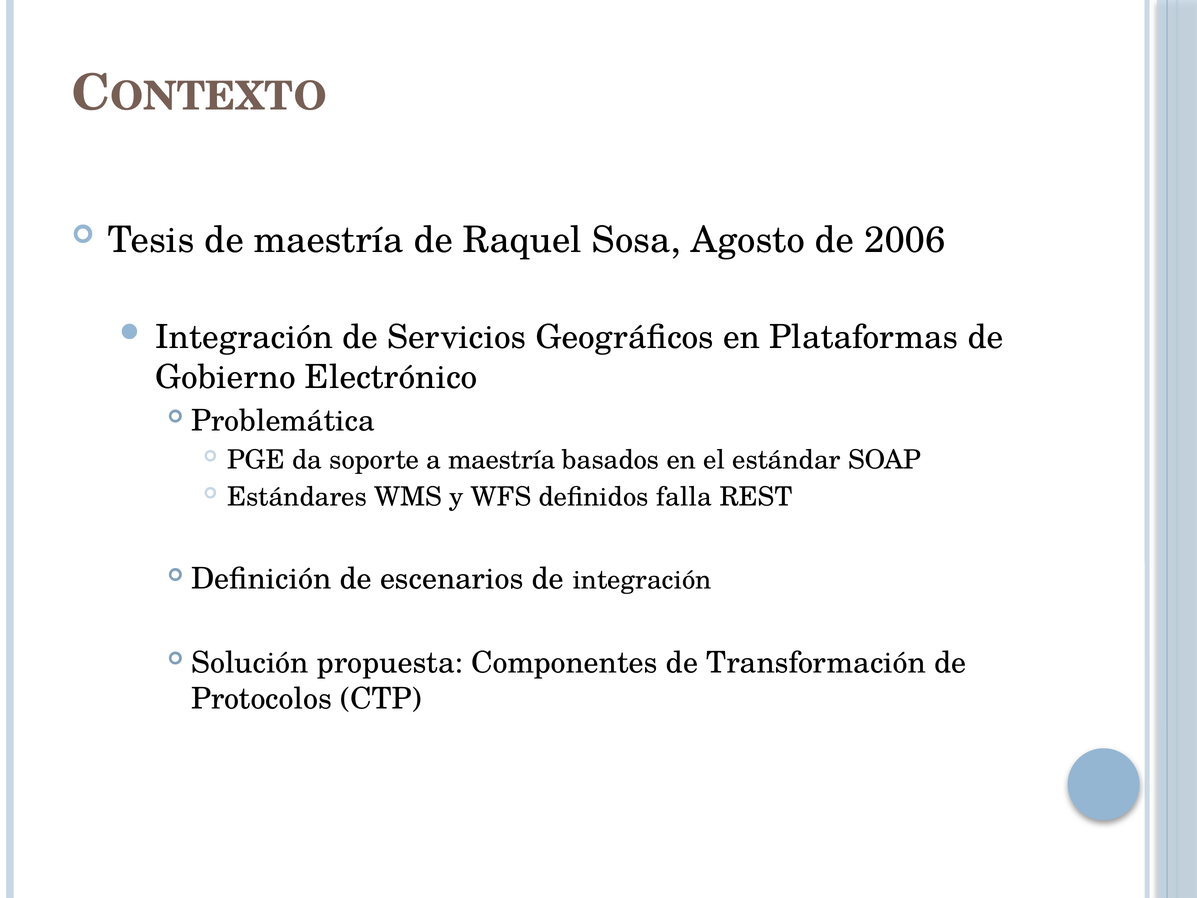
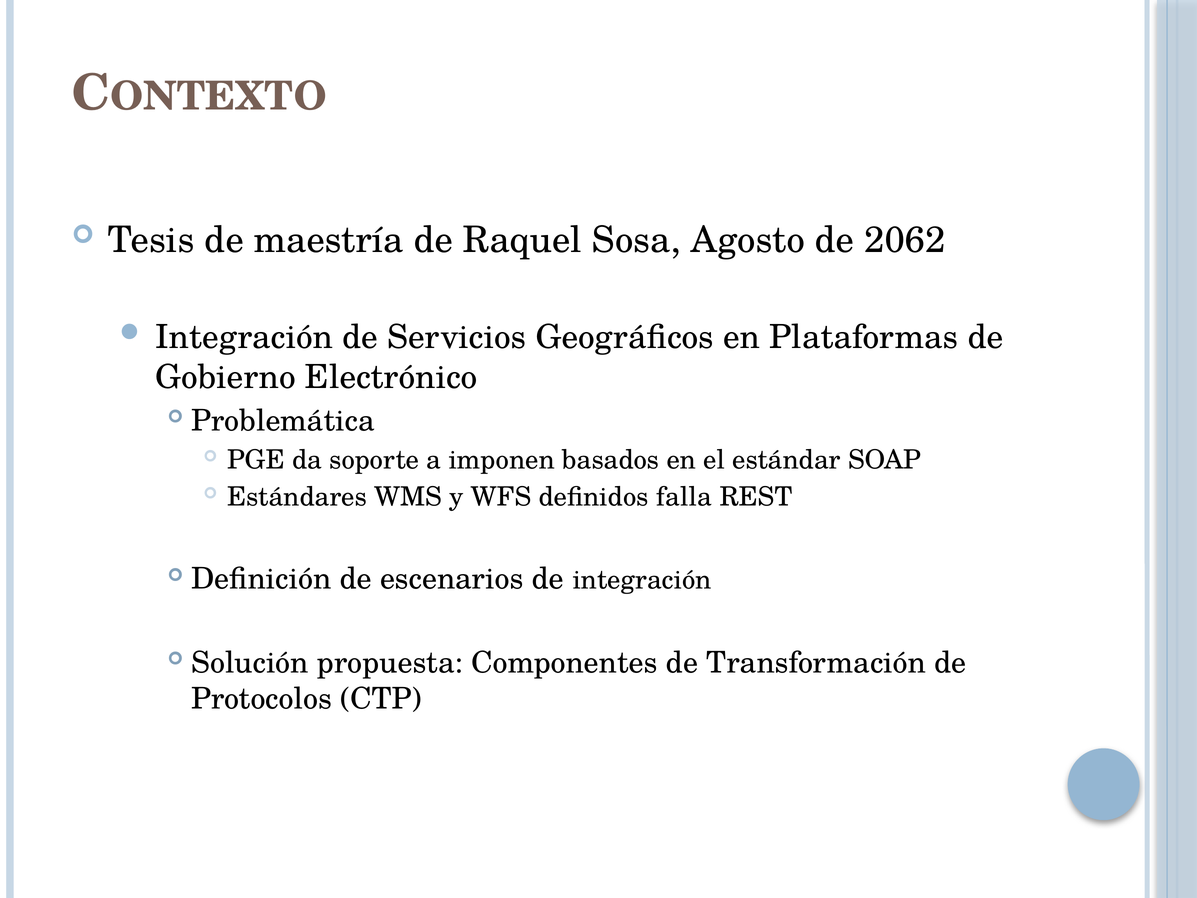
2006: 2006 -> 2062
a maestría: maestría -> imponen
